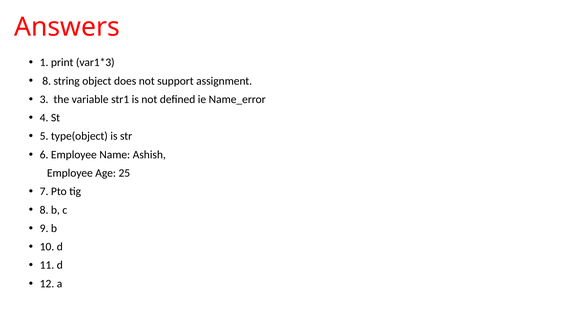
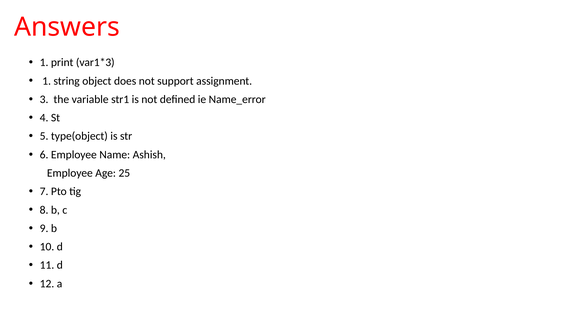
8 at (47, 81): 8 -> 1
